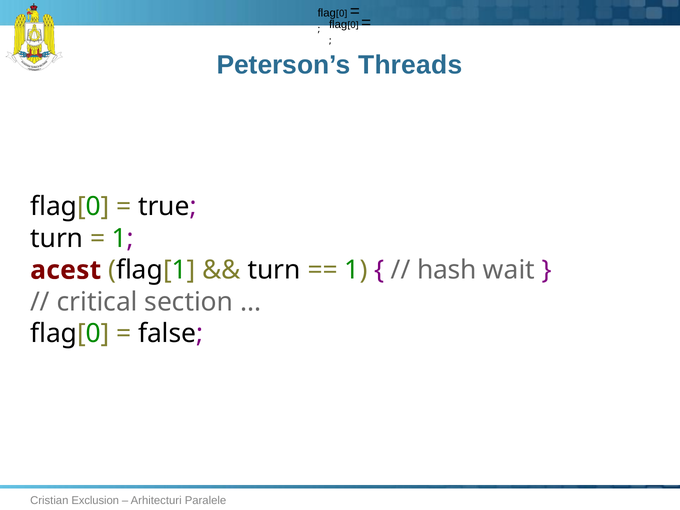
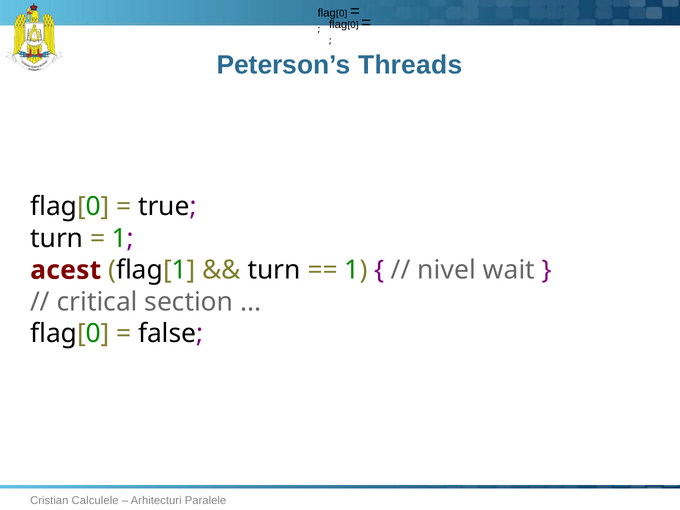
hash: hash -> nivel
Exclusion: Exclusion -> Calculele
